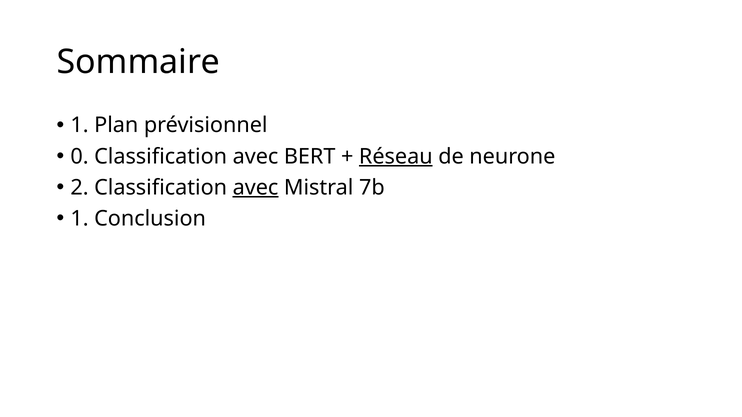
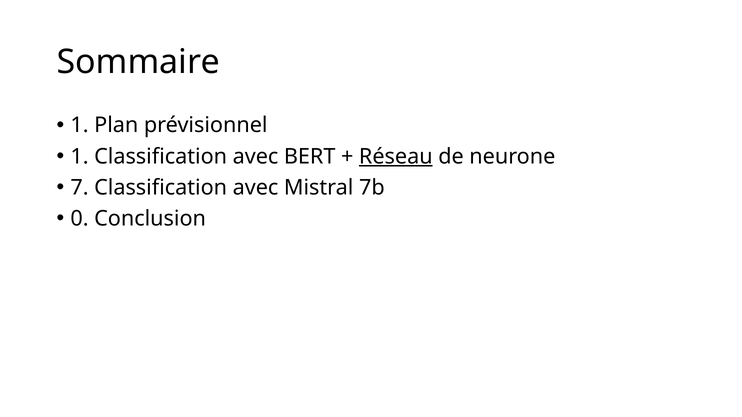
0 at (80, 157): 0 -> 1
2: 2 -> 7
avec at (256, 188) underline: present -> none
1 at (80, 219): 1 -> 0
